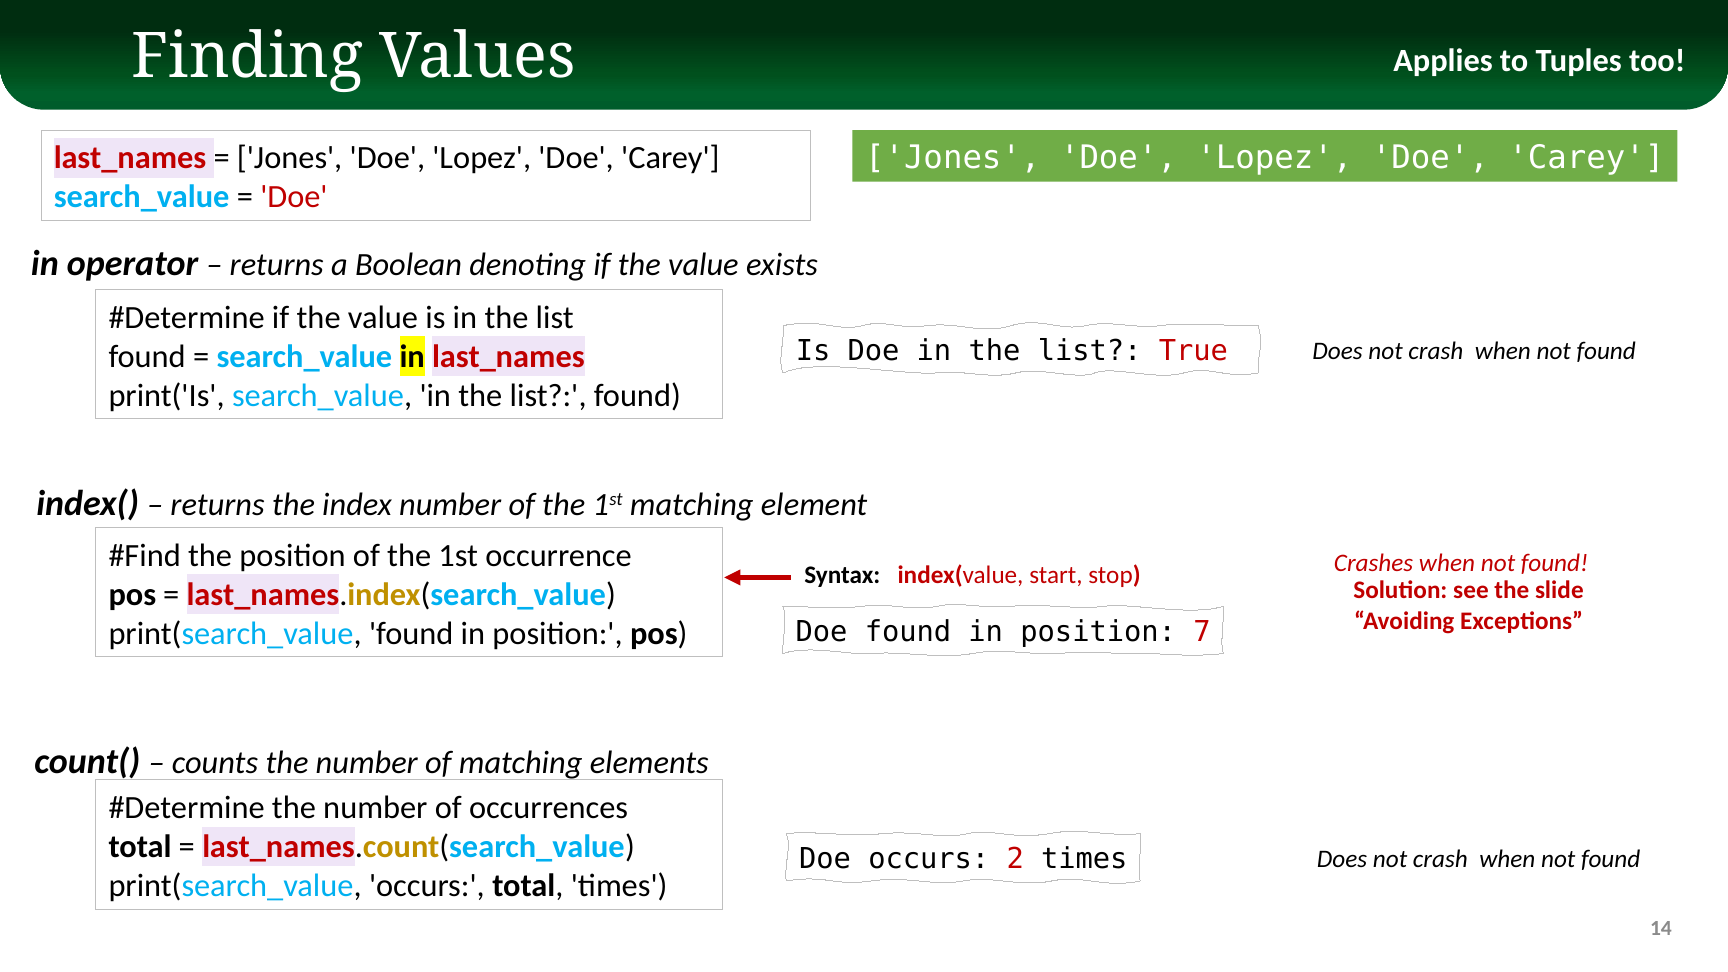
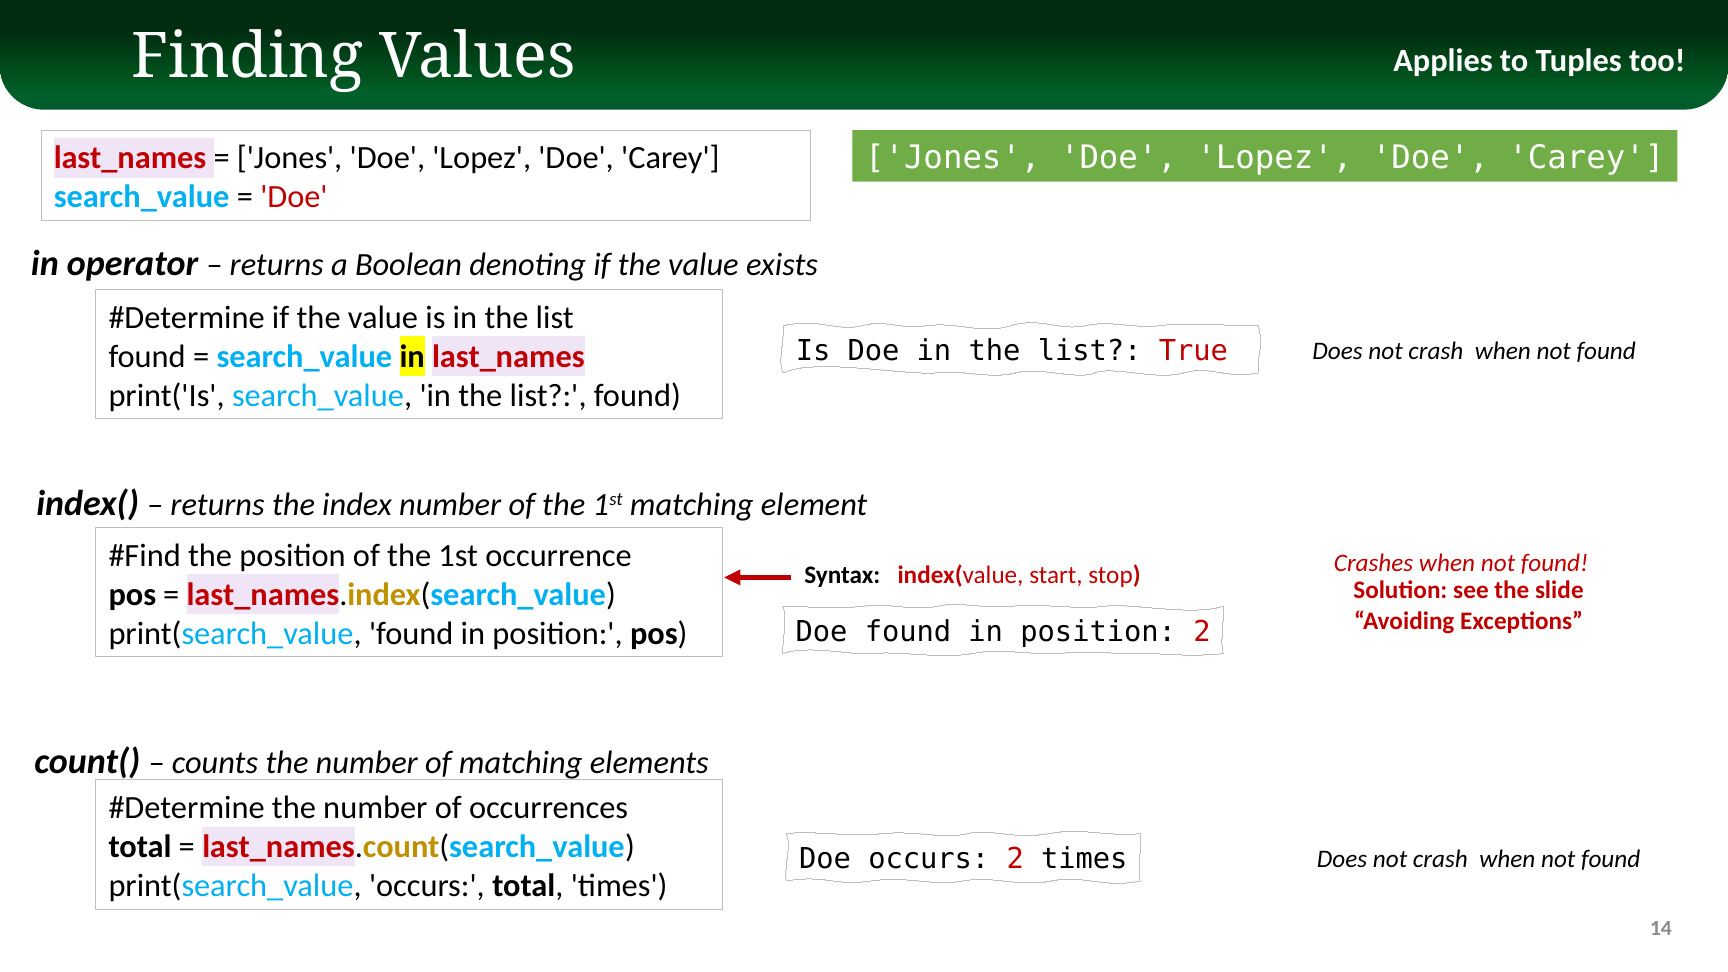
position 7: 7 -> 2
